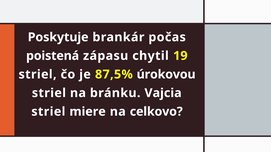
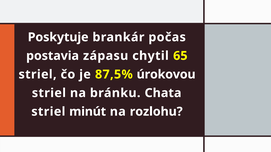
poistená: poistená -> postavia
19: 19 -> 65
Vajcia: Vajcia -> Chata
miere: miere -> minút
celkovo: celkovo -> rozlohu
